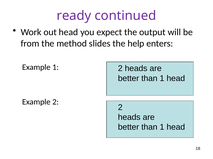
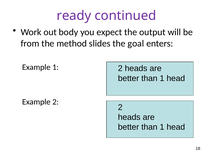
out head: head -> body
help: help -> goal
